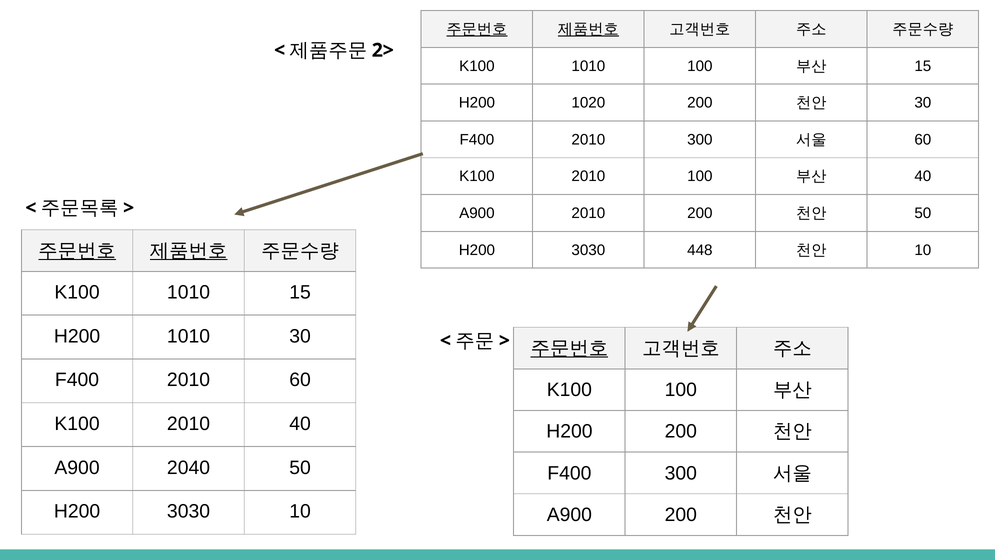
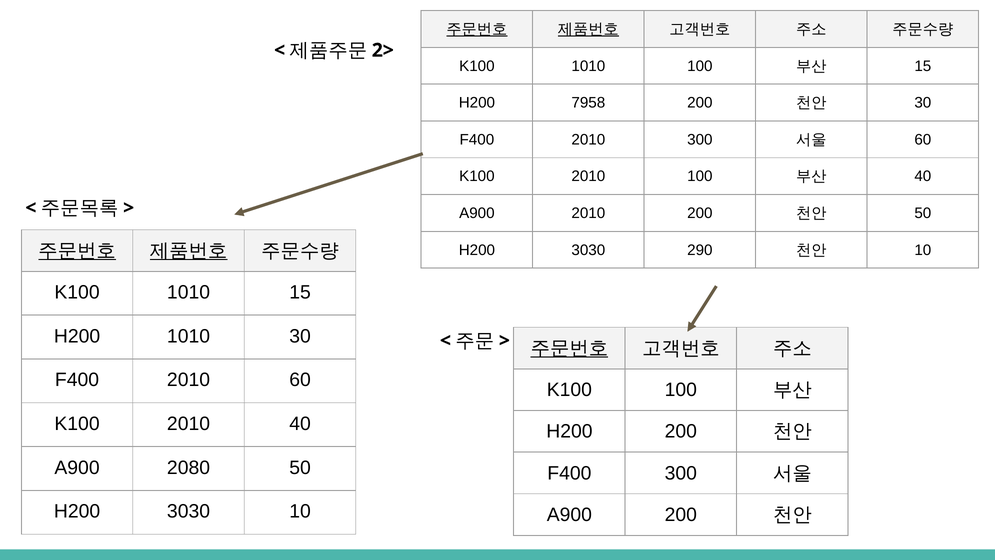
1020: 1020 -> 7958
448: 448 -> 290
2040: 2040 -> 2080
